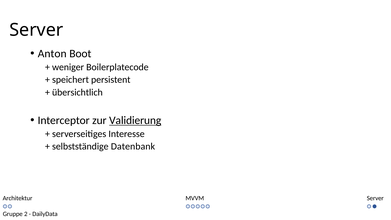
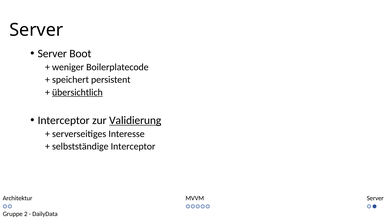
Anton at (52, 54): Anton -> Server
übersichtlich underline: none -> present
selbstständige Datenbank: Datenbank -> Interceptor
